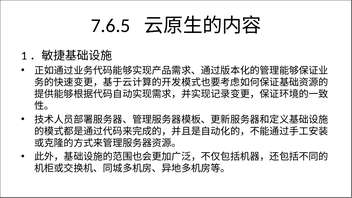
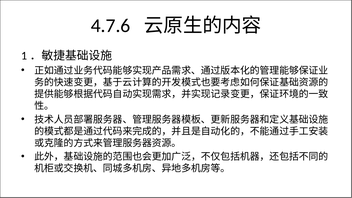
7.6.5: 7.6.5 -> 4.7.6
